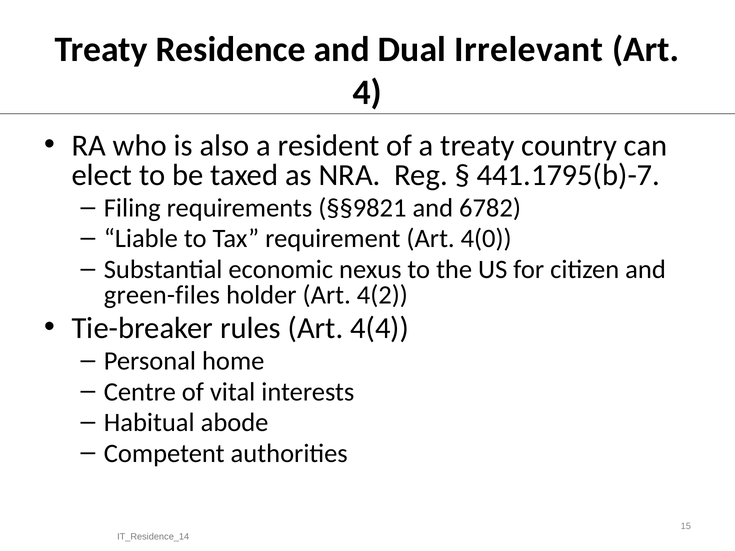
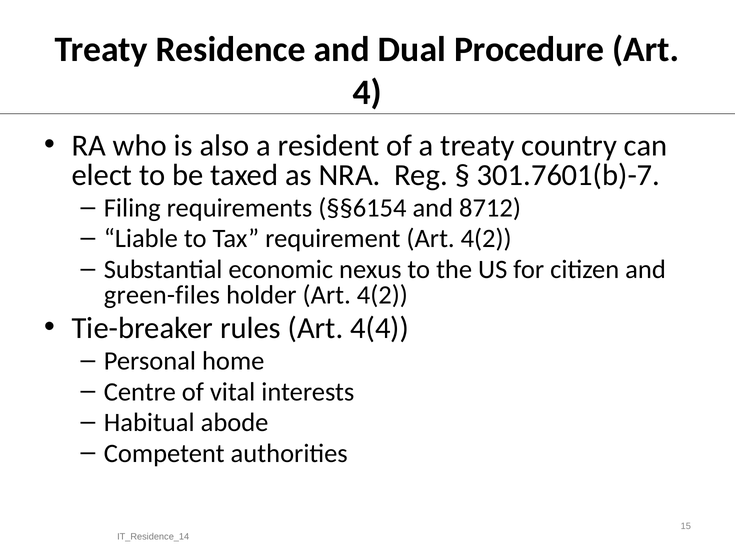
Irrelevant: Irrelevant -> Procedure
441.1795(b)-7: 441.1795(b)-7 -> 301.7601(b)-7
§§9821: §§9821 -> §§6154
6782: 6782 -> 8712
requirement Art 4(0: 4(0 -> 4(2
